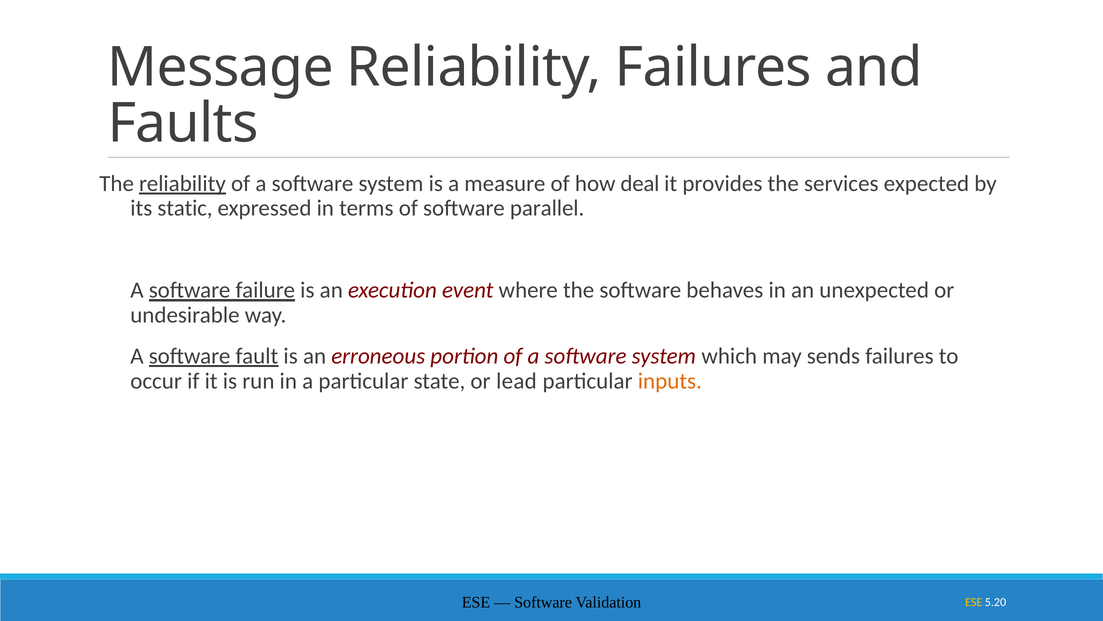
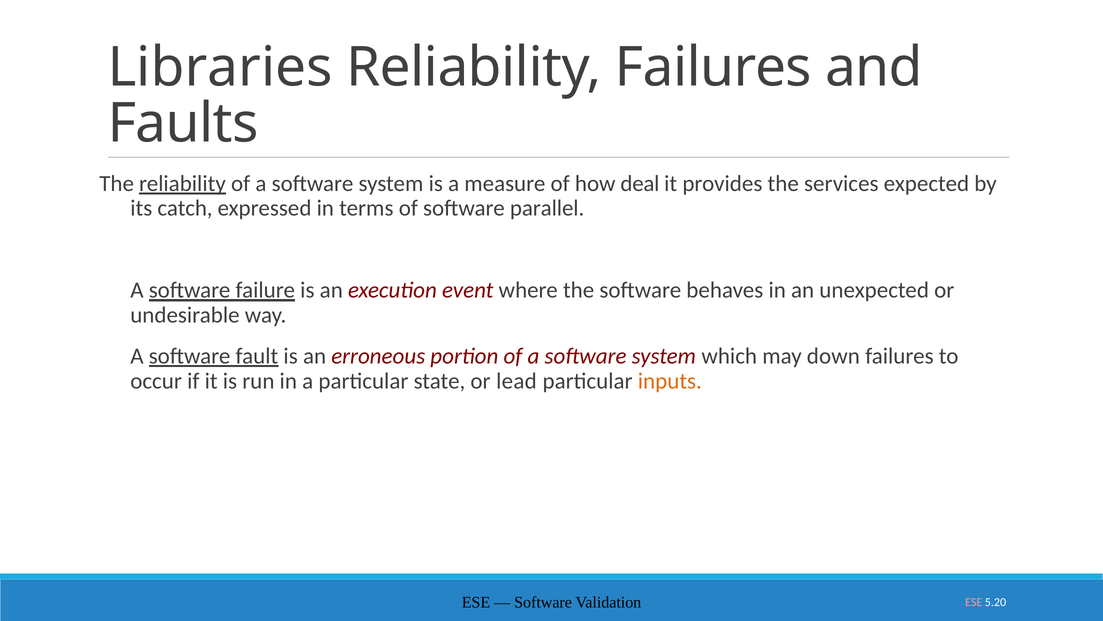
Message: Message -> Libraries
static: static -> catch
sends: sends -> down
ESE at (974, 602) colour: yellow -> pink
